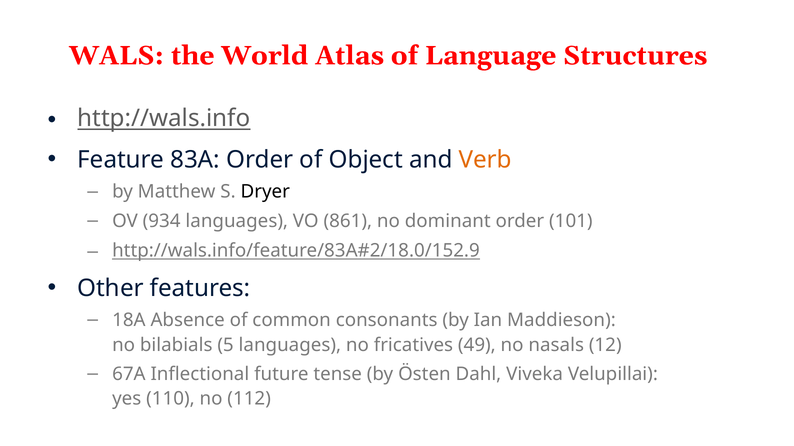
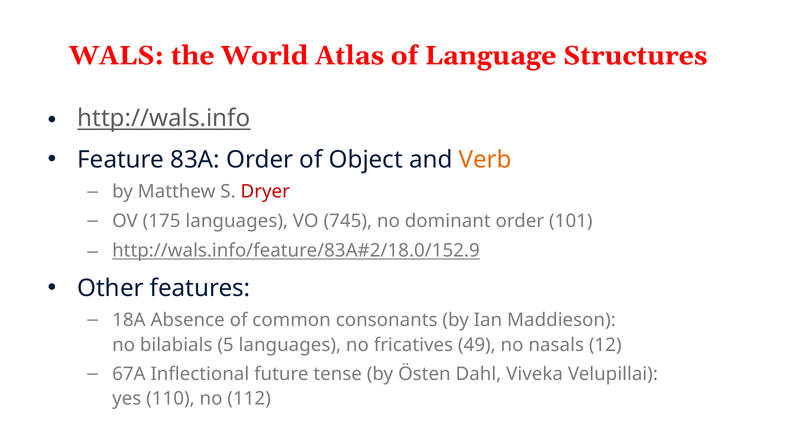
Dryer colour: black -> red
934: 934 -> 175
861: 861 -> 745
